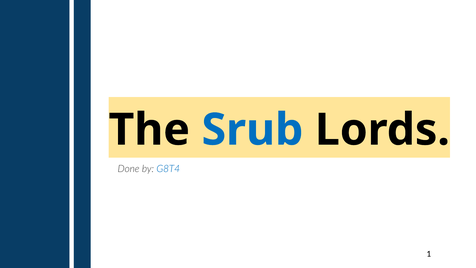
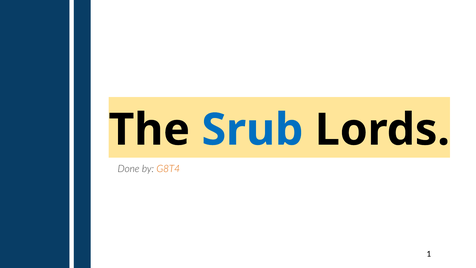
G8T4 colour: blue -> orange
